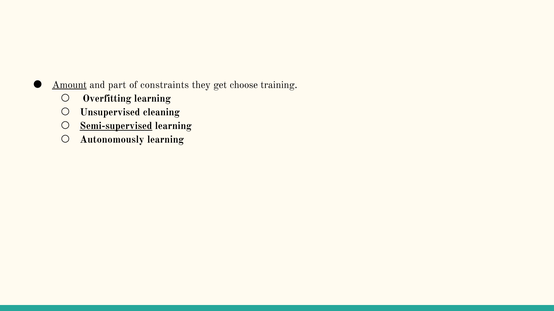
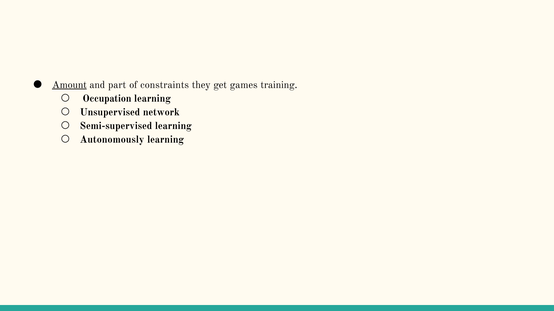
choose: choose -> games
Overfitting: Overfitting -> Occupation
cleaning: cleaning -> network
Semi-supervised underline: present -> none
